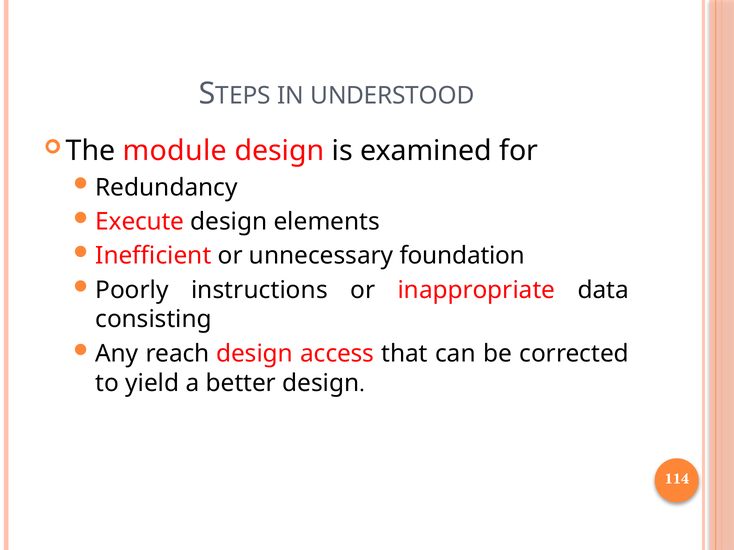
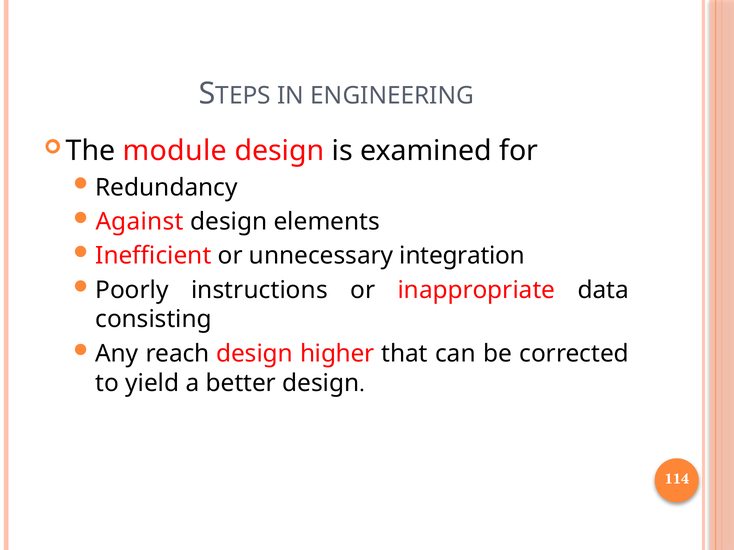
UNDERSTOOD: UNDERSTOOD -> ENGINEERING
Execute: Execute -> Against
foundation: foundation -> integration
access: access -> higher
